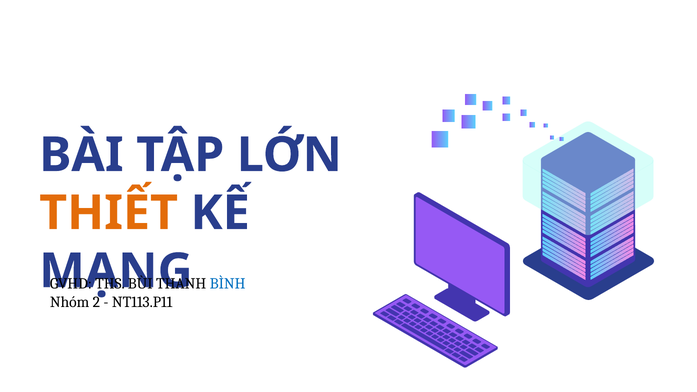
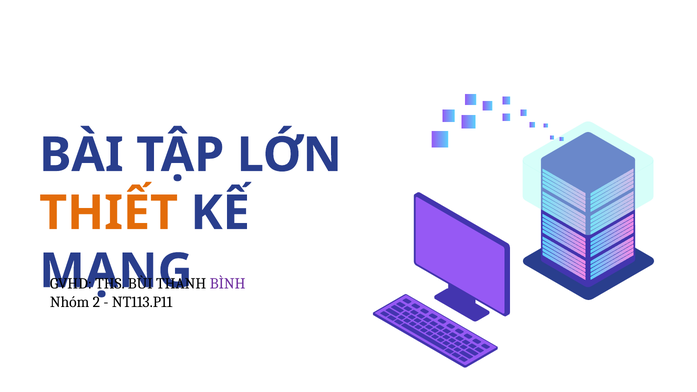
BÌNH colour: blue -> purple
